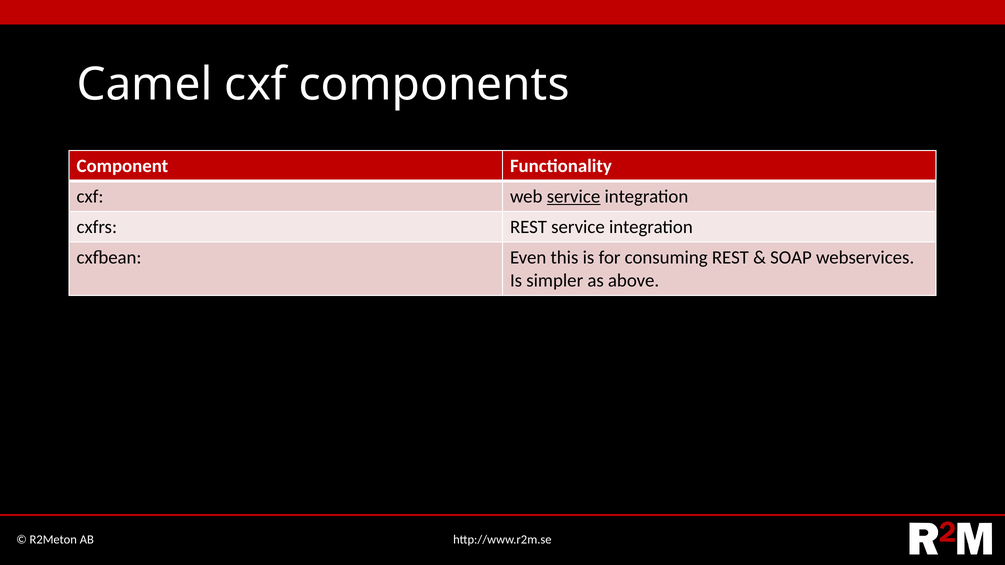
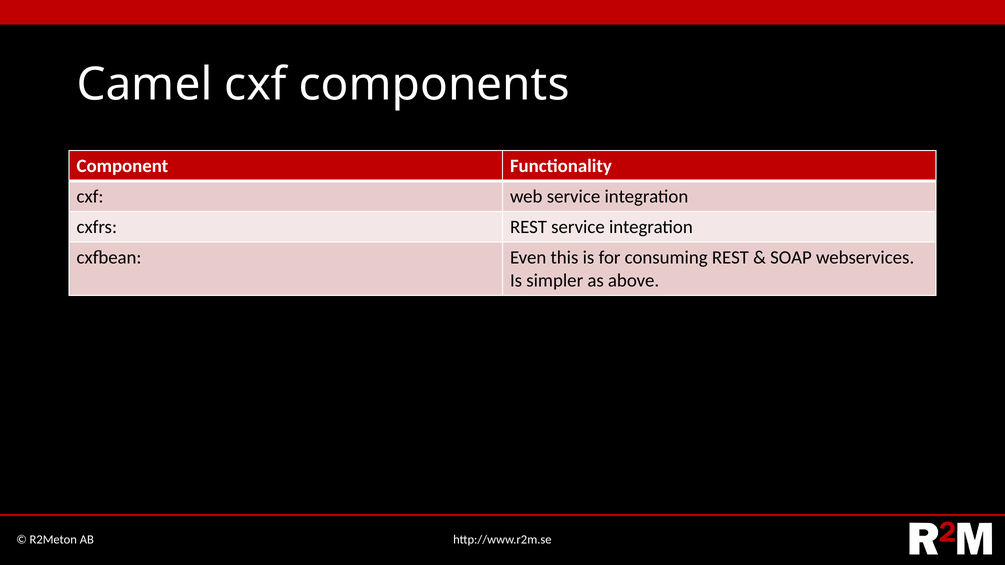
service at (574, 197) underline: present -> none
